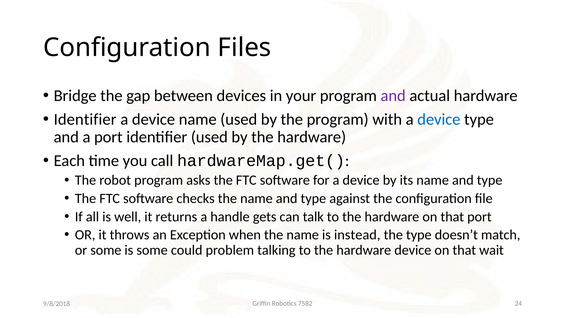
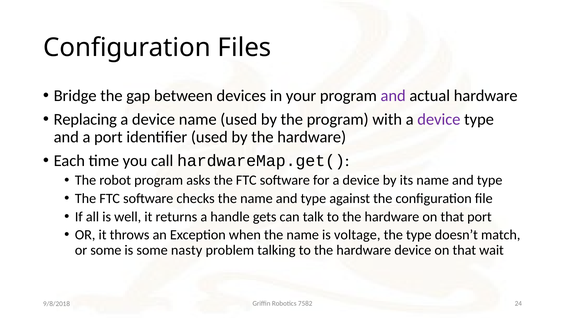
Identifier at (85, 119): Identifier -> Replacing
device at (439, 119) colour: blue -> purple
instead: instead -> voltage
could: could -> nasty
